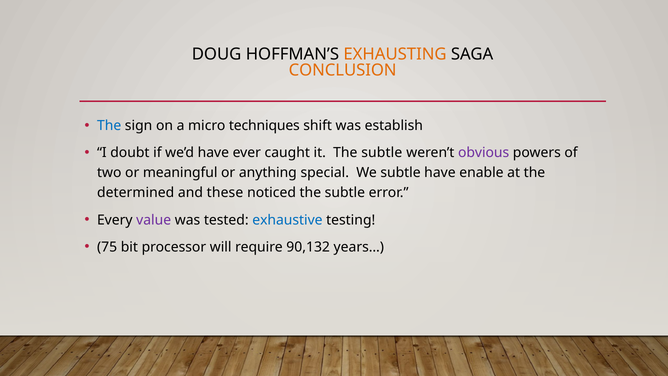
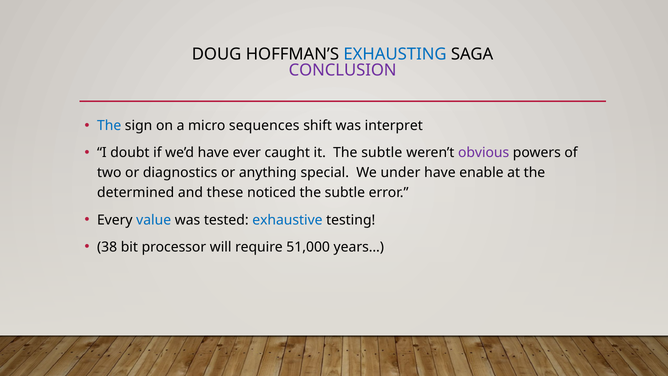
EXHAUSTING colour: orange -> blue
CONCLUSION colour: orange -> purple
techniques: techniques -> sequences
establish: establish -> interpret
meaningful: meaningful -> diagnostics
We subtle: subtle -> under
value colour: purple -> blue
75: 75 -> 38
90,132: 90,132 -> 51,000
